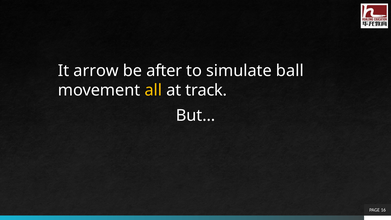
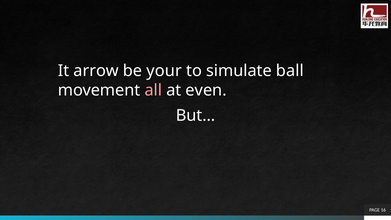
after: after -> your
all colour: yellow -> pink
track: track -> even
